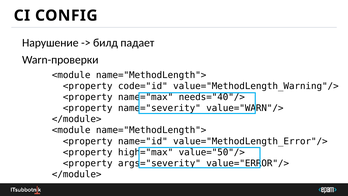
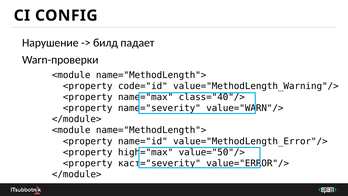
needs="40"/>: needs="40"/> -> class="40"/>
args="severity: args="severity -> каст="severity
